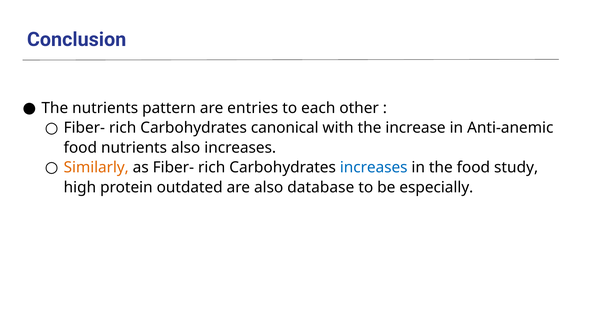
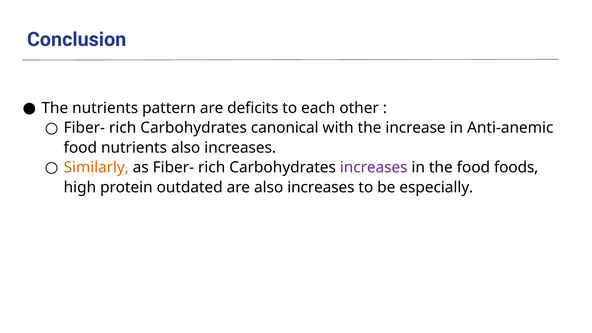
entries: entries -> deficits
increases at (374, 167) colour: blue -> purple
study: study -> foods
are also database: database -> increases
